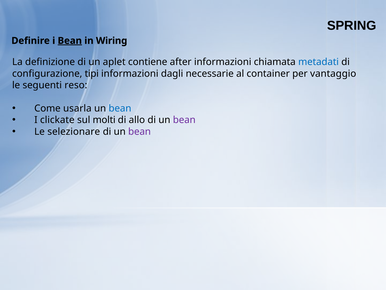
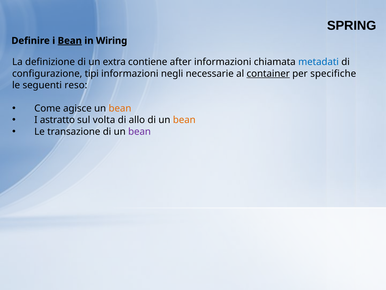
aplet: aplet -> extra
dagli: dagli -> negli
container underline: none -> present
vantaggio: vantaggio -> specifiche
usarla: usarla -> agisce
bean at (120, 108) colour: blue -> orange
clickate: clickate -> astratto
molti: molti -> volta
bean at (184, 120) colour: purple -> orange
selezionare: selezionare -> transazione
